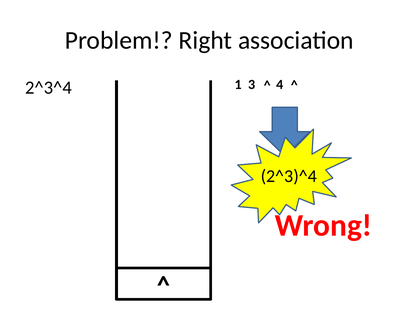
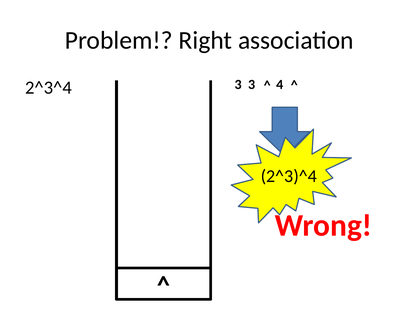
2^3^4 1: 1 -> 3
